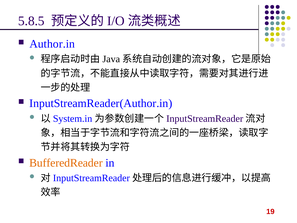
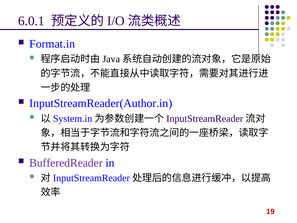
5.8.5: 5.8.5 -> 6.0.1
Author.in: Author.in -> Format.in
BufferedReader colour: orange -> purple
